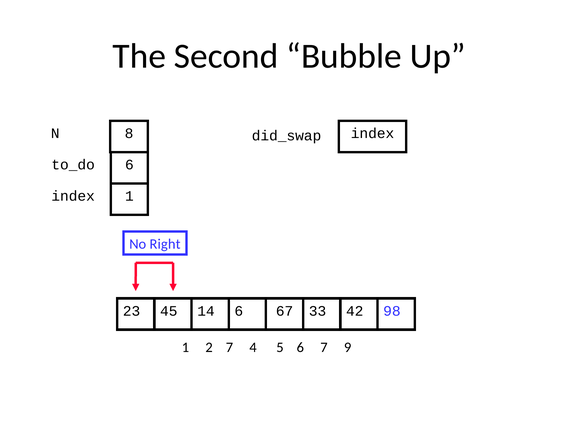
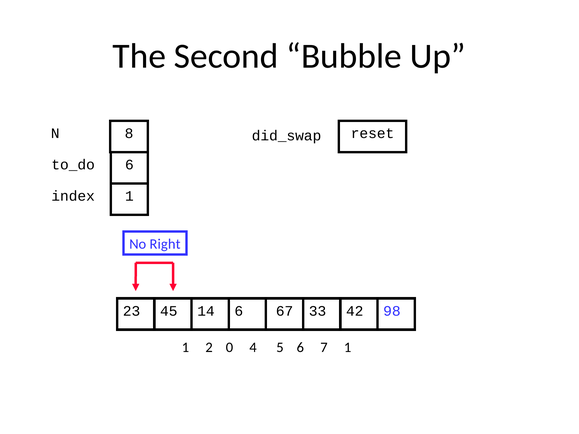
did_swap index: index -> reset
2 7: 7 -> 0
7 9: 9 -> 1
